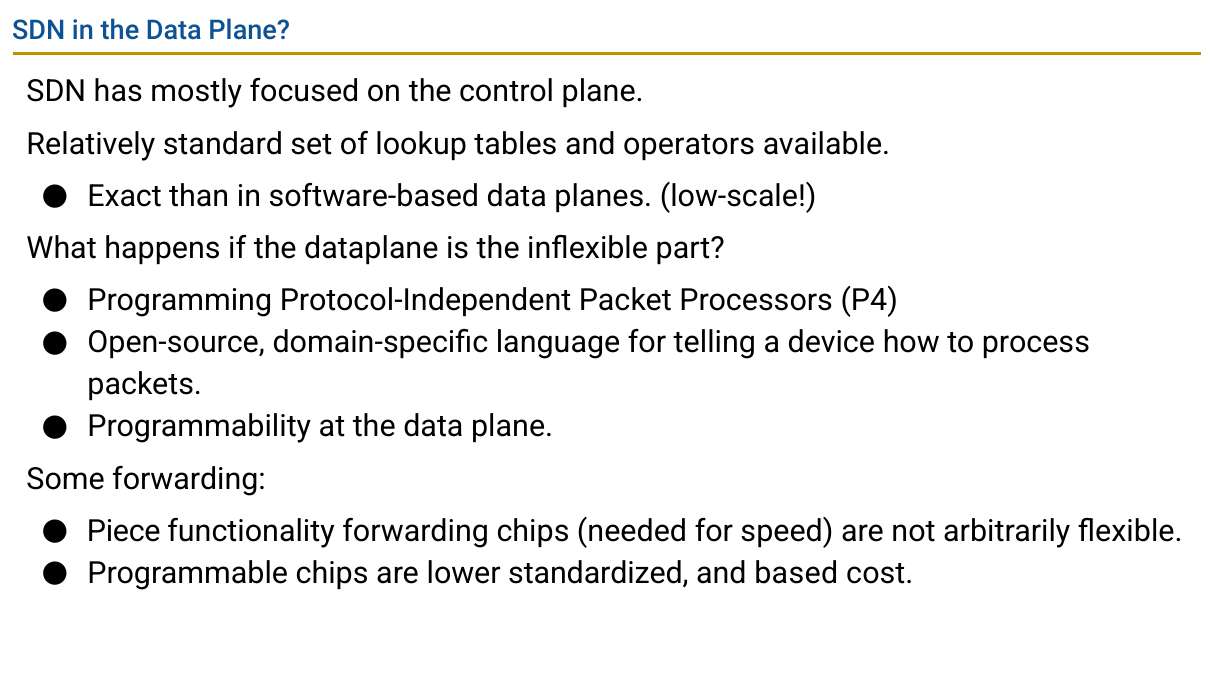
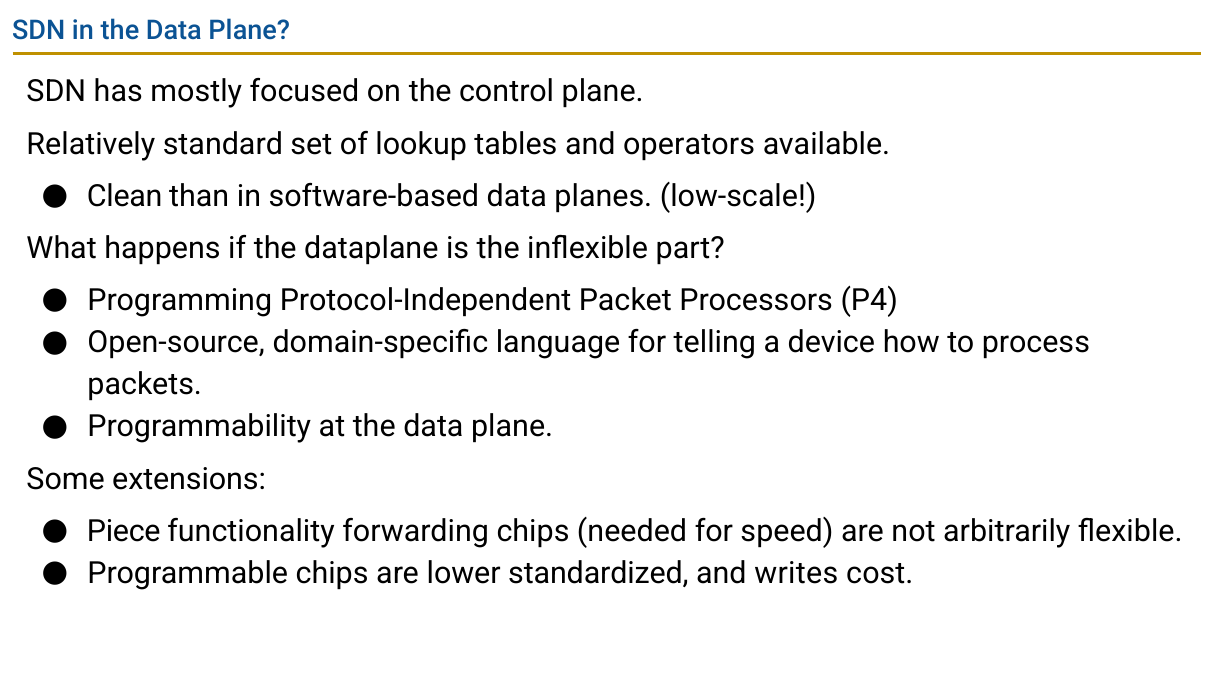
Exact: Exact -> Clean
Some forwarding: forwarding -> extensions
based: based -> writes
